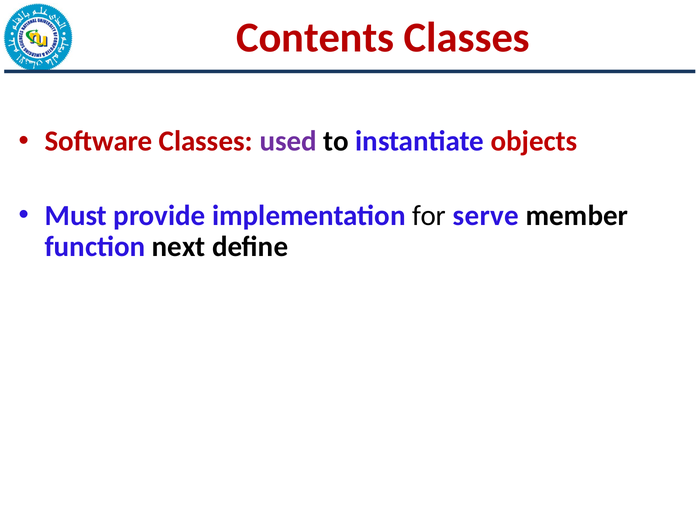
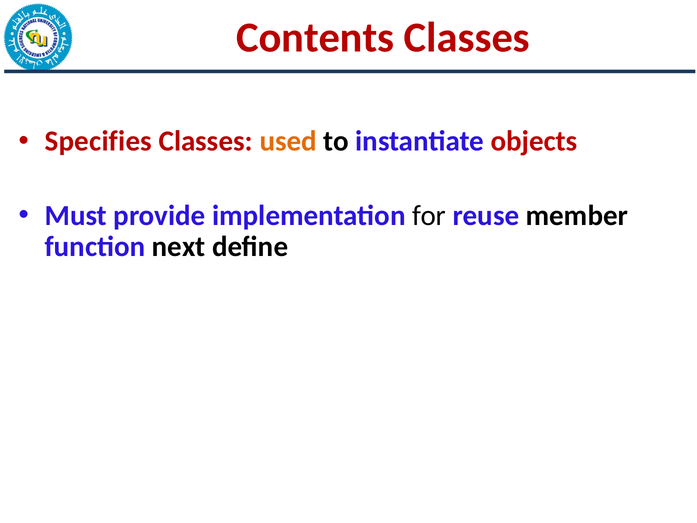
Software: Software -> Specifies
used colour: purple -> orange
serve: serve -> reuse
